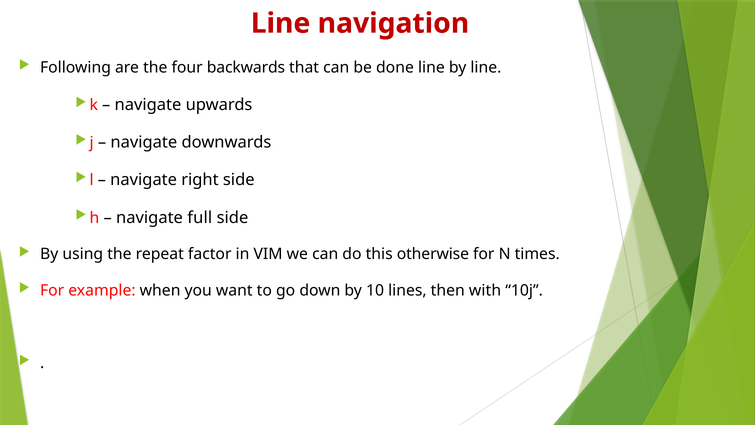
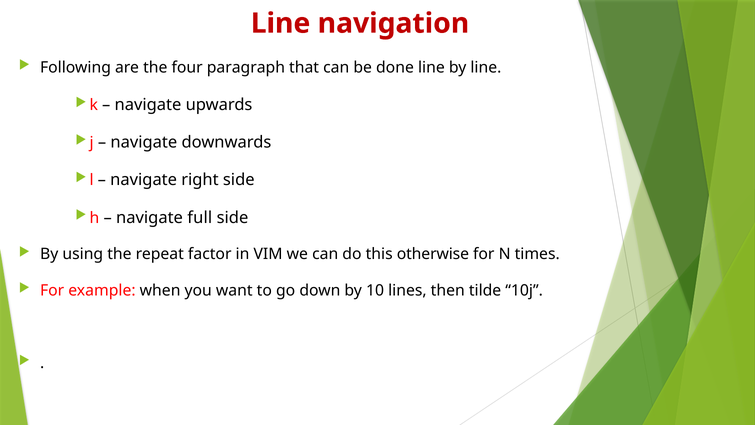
backwards: backwards -> paragraph
with: with -> tilde
